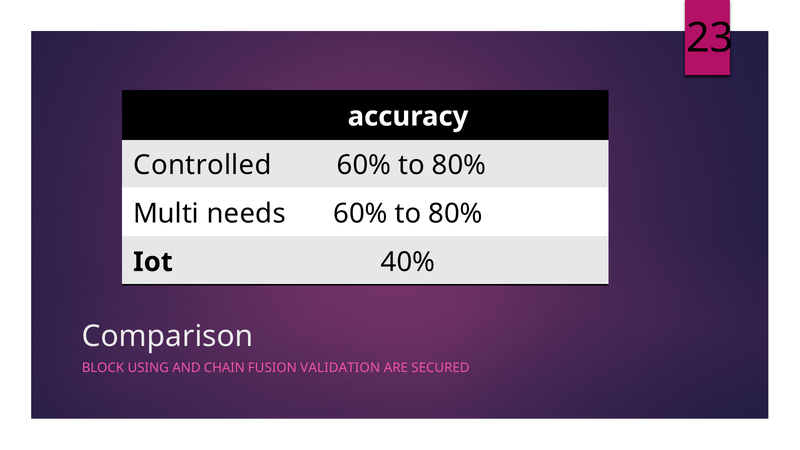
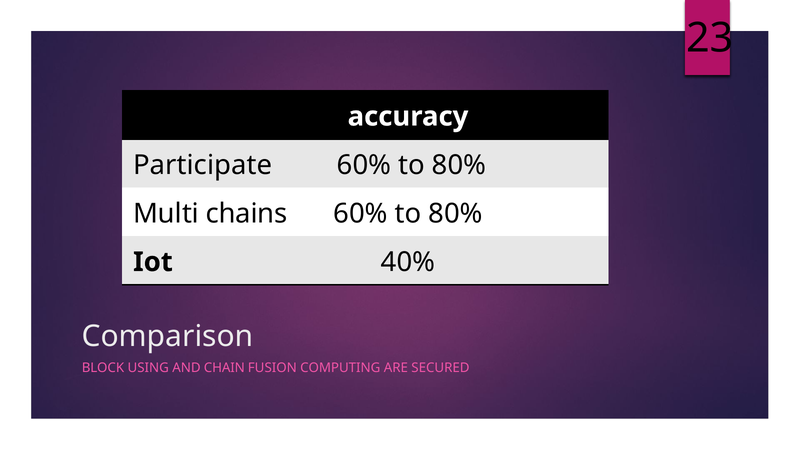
Controlled: Controlled -> Participate
needs: needs -> chains
VALIDATION: VALIDATION -> COMPUTING
